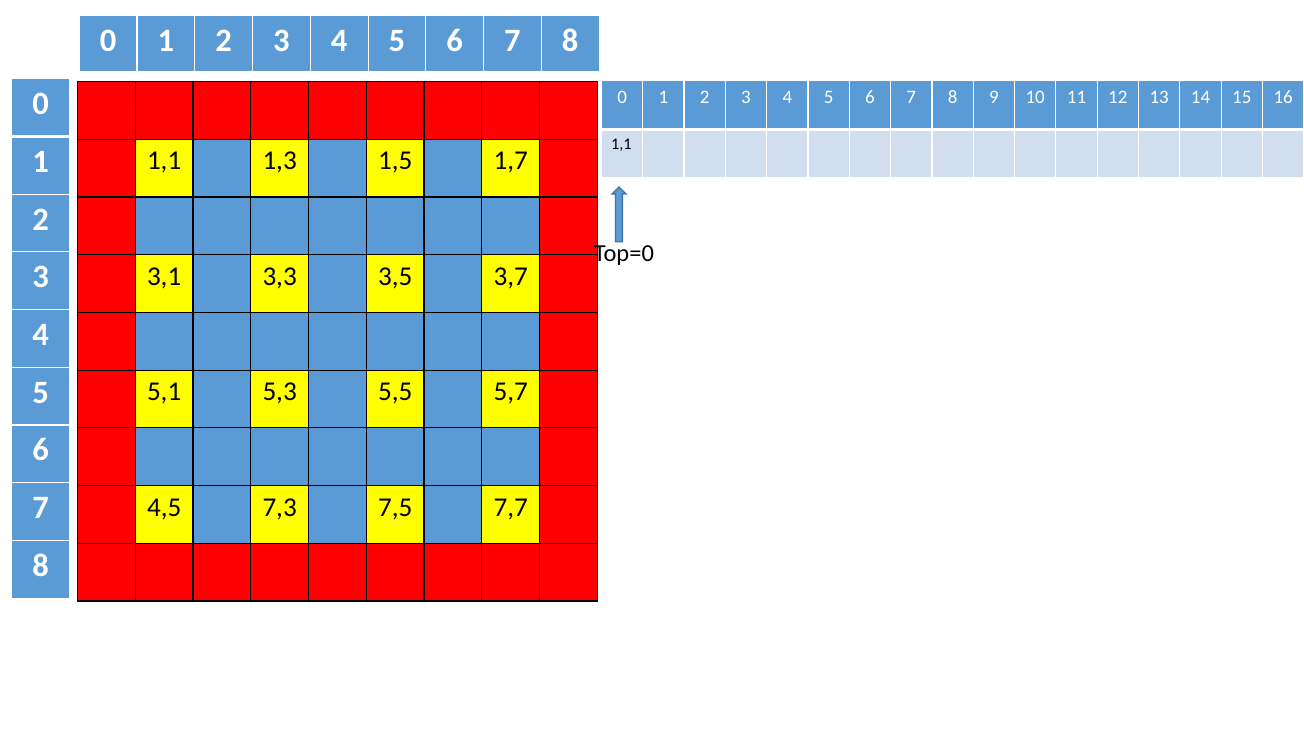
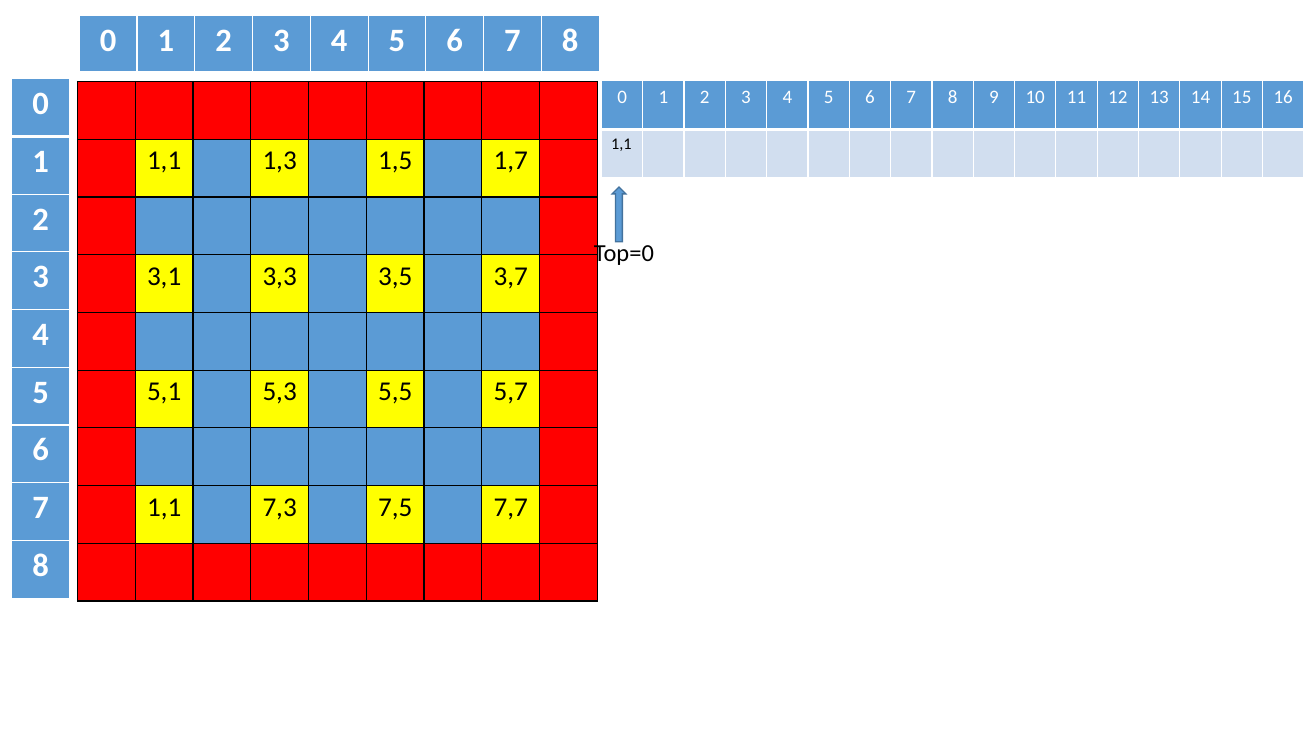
4,5 at (164, 508): 4,5 -> 1,1
